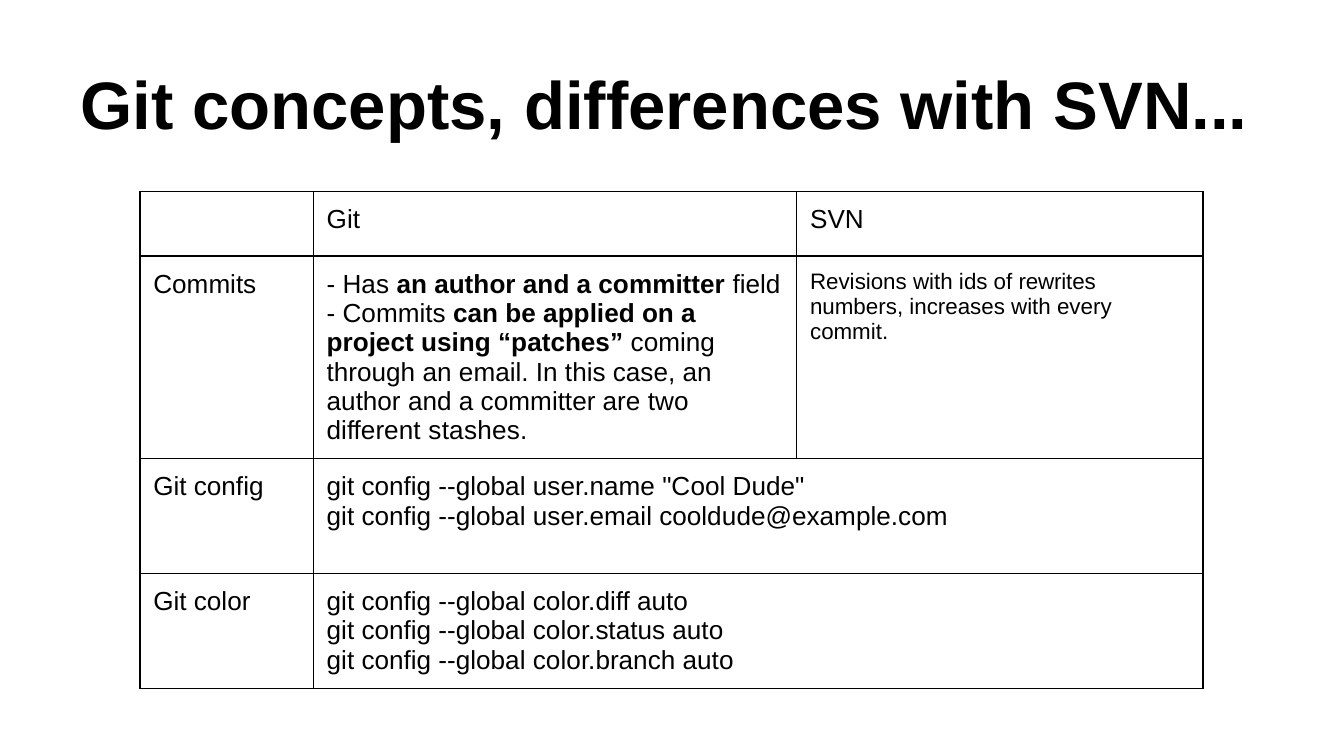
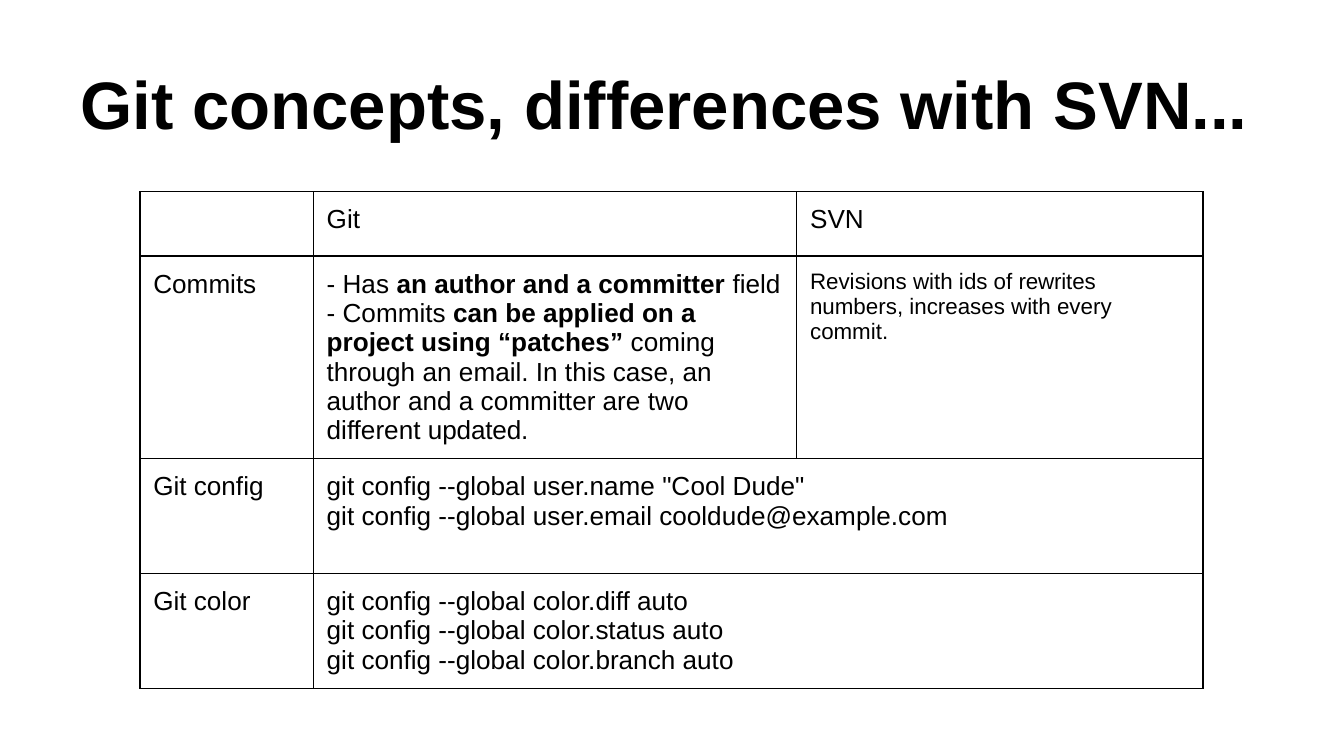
stashes: stashes -> updated
